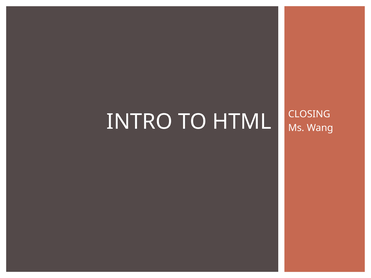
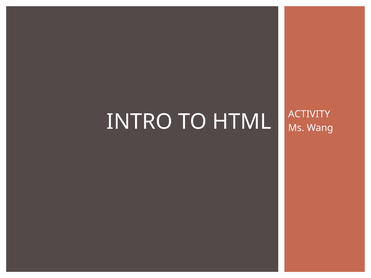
CLOSING: CLOSING -> ACTIVITY
